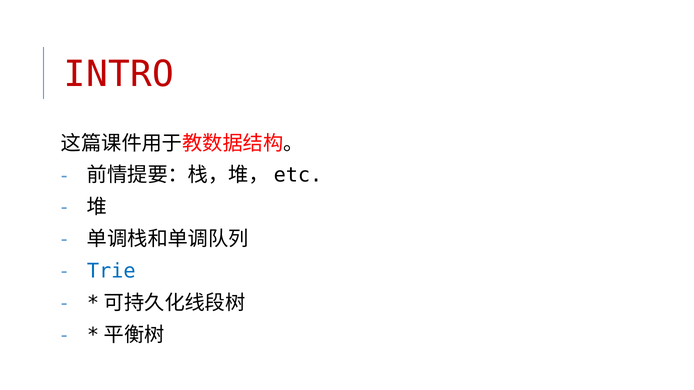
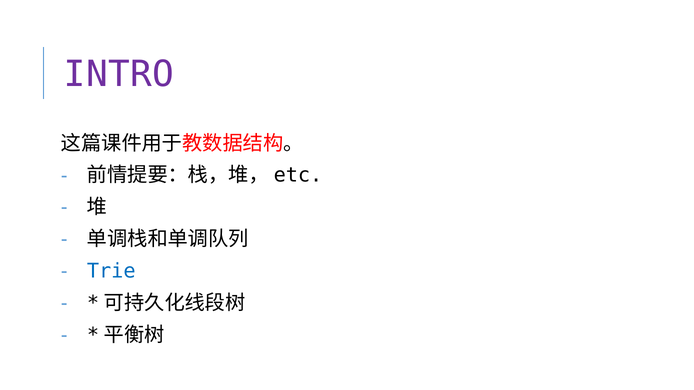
INTRO colour: red -> purple
